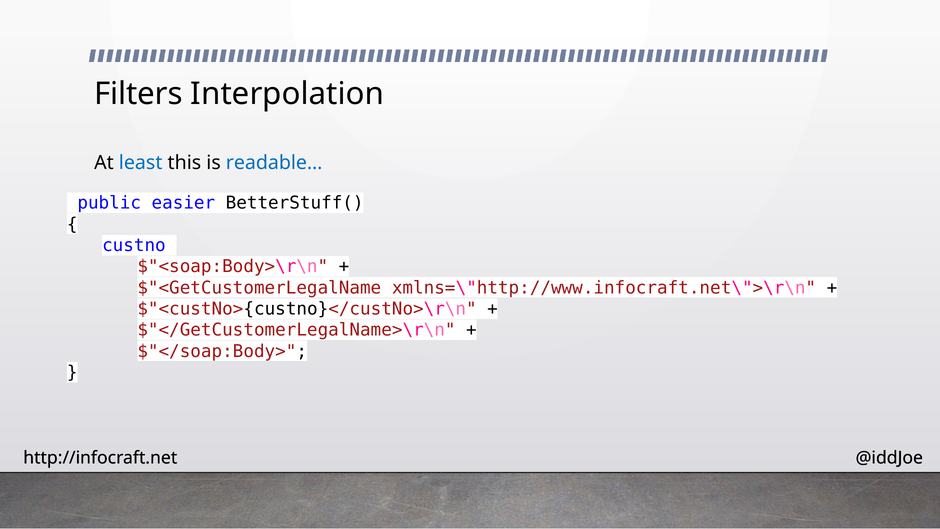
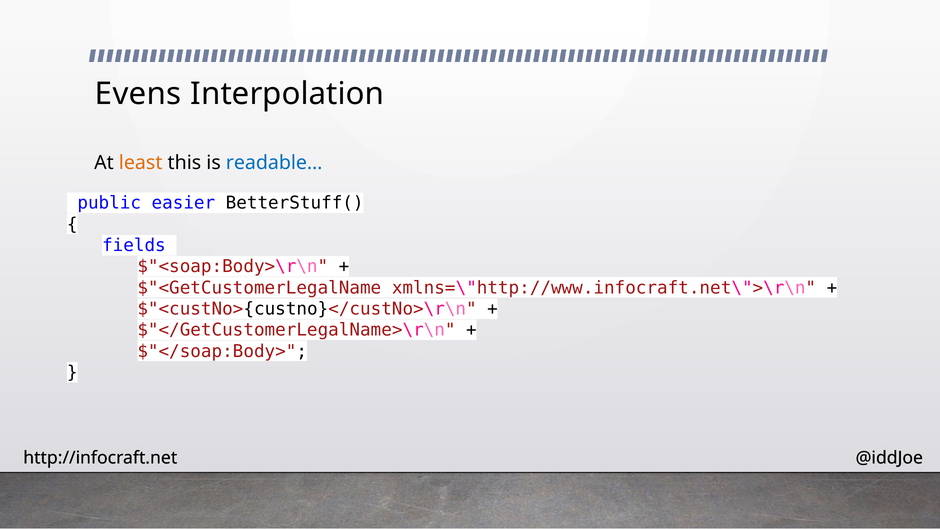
Filters: Filters -> Evens
least colour: blue -> orange
custno: custno -> fields
